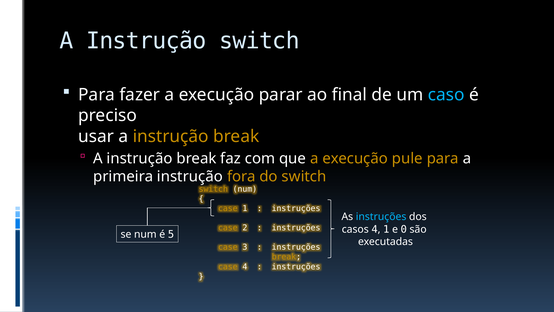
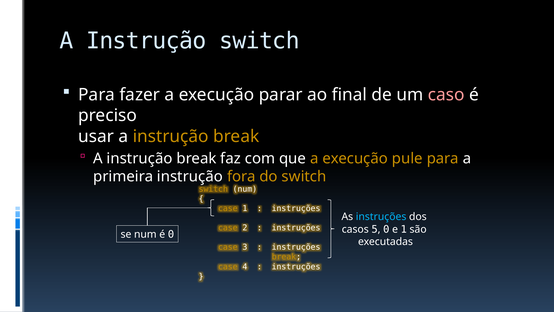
caso colour: light blue -> pink
casos 4: 4 -> 5
1 at (386, 229): 1 -> 0
e 0: 0 -> 1
é 5: 5 -> 0
